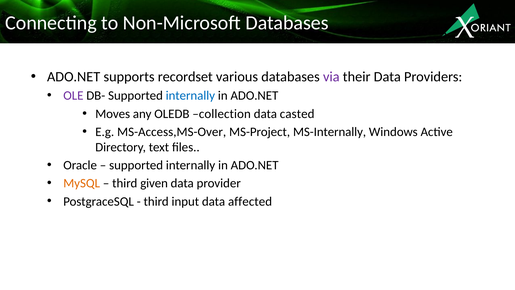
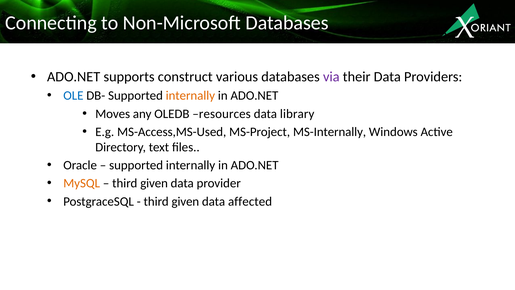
recordset: recordset -> construct
OLE colour: purple -> blue
internally at (190, 96) colour: blue -> orange
collection: collection -> resources
casted: casted -> library
MS-Access,MS-Over: MS-Access,MS-Over -> MS-Access,MS-Used
input at (185, 201): input -> given
